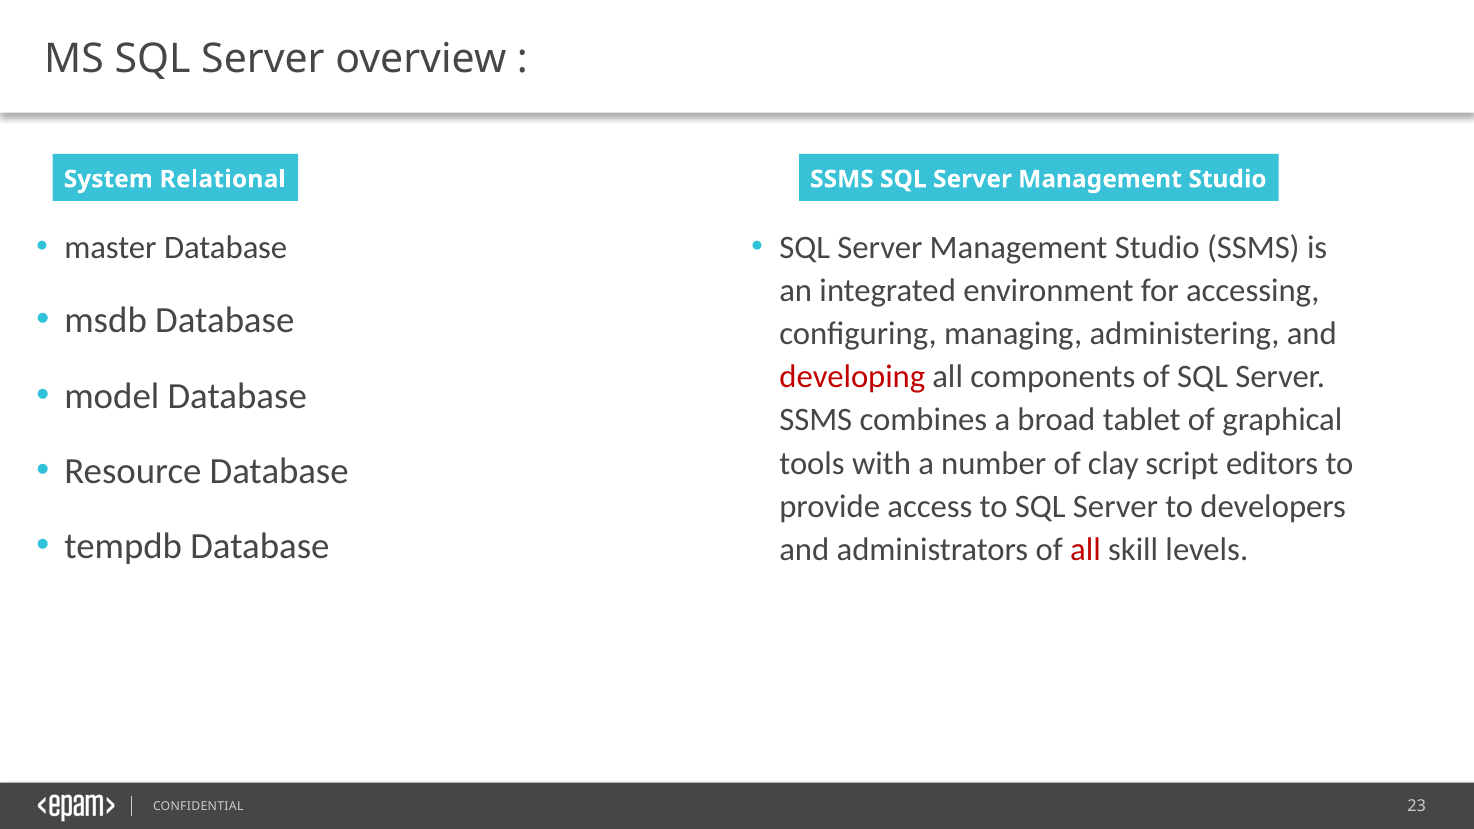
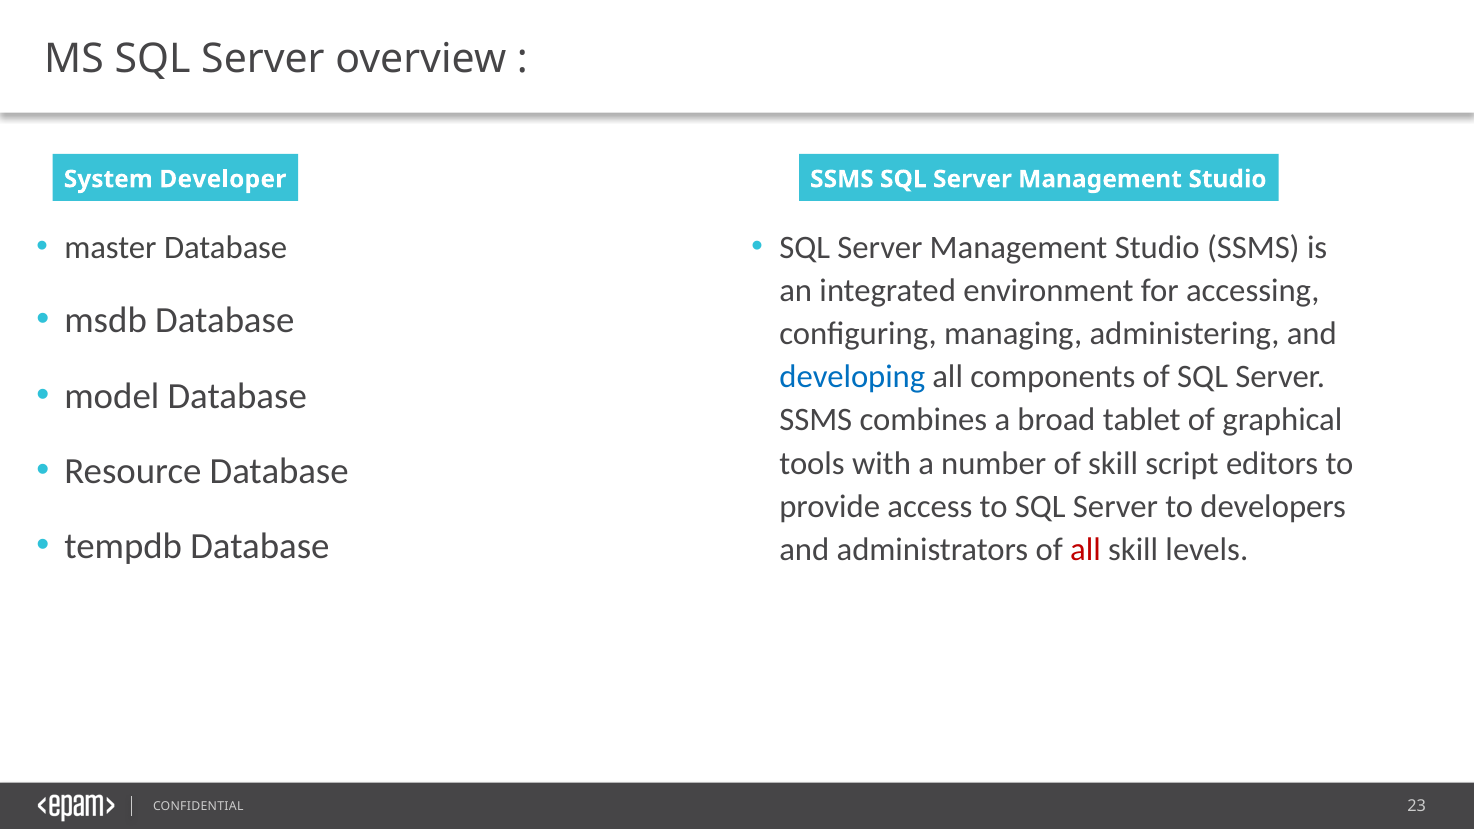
Relational: Relational -> Developer
developing colour: red -> blue
of clay: clay -> skill
